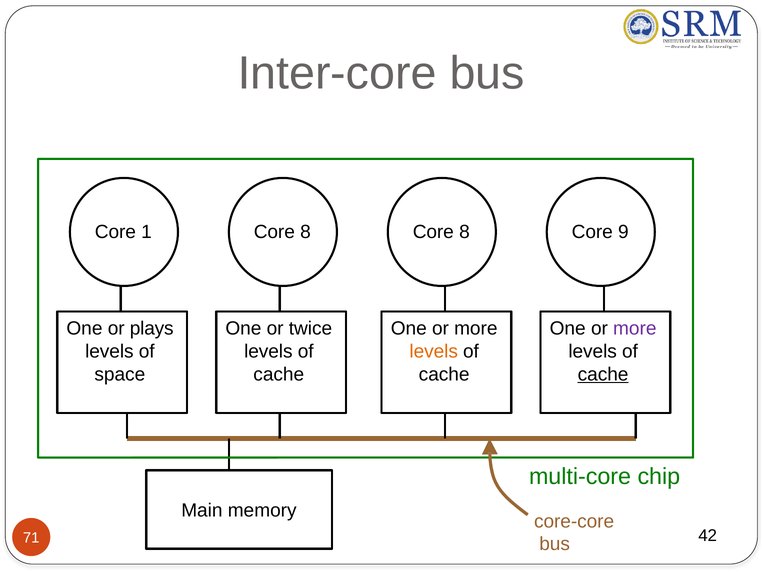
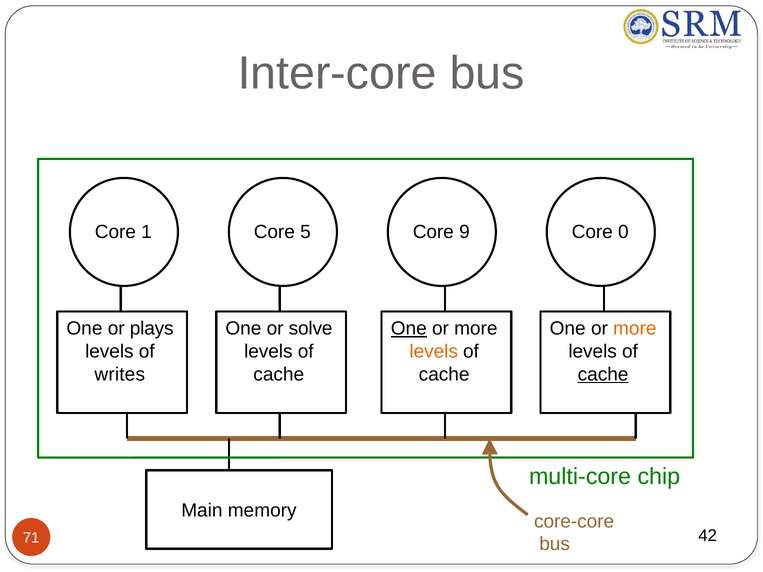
1 Core 8: 8 -> 5
8 at (464, 232): 8 -> 9
9: 9 -> 0
twice: twice -> solve
One at (409, 329) underline: none -> present
more at (635, 329) colour: purple -> orange
space: space -> writes
